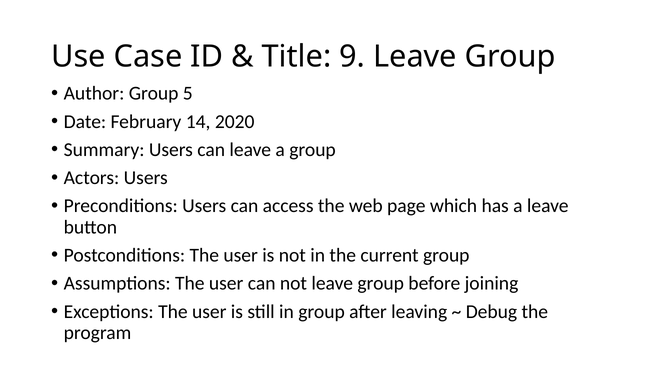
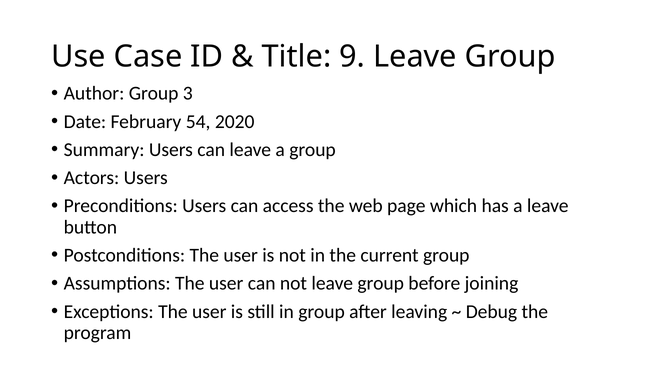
5: 5 -> 3
14: 14 -> 54
